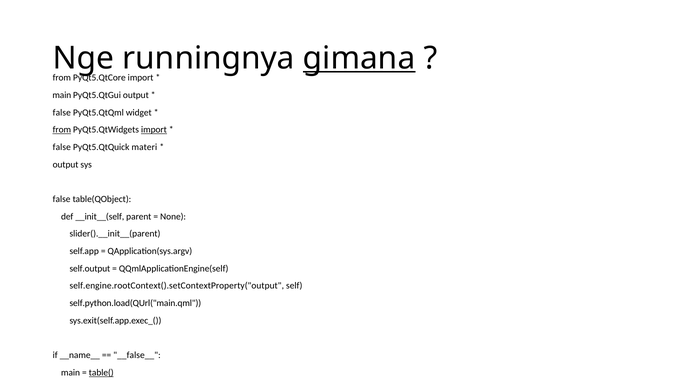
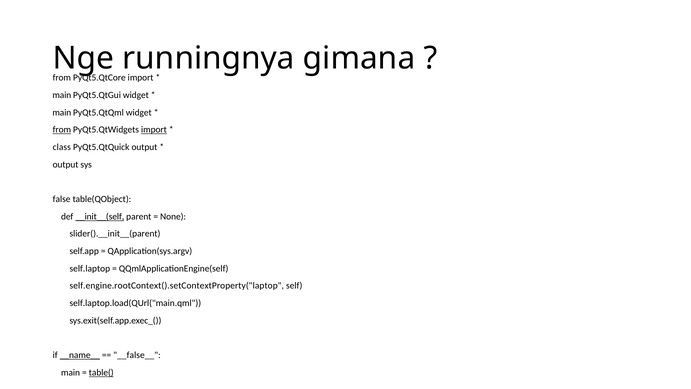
gimana underline: present -> none
PyQt5.QtGui output: output -> widget
false at (62, 112): false -> main
false at (62, 147): false -> class
PyQt5.QtQuick materi: materi -> output
__init__(self underline: none -> present
self.output: self.output -> self.laptop
self.engine.rootContext().setContextProperty("output: self.engine.rootContext().setContextProperty("output -> self.engine.rootContext().setContextProperty("laptop
self.python.load(QUrl("main.qml: self.python.load(QUrl("main.qml -> self.laptop.load(QUrl("main.qml
__name__ underline: none -> present
